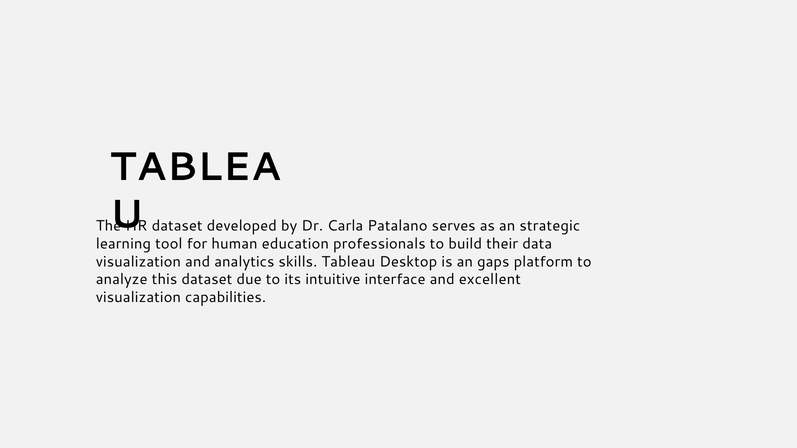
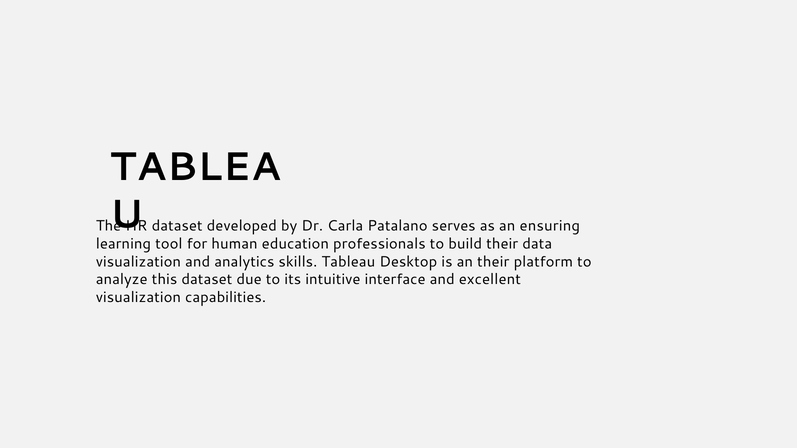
strategic: strategic -> ensuring
an gaps: gaps -> their
